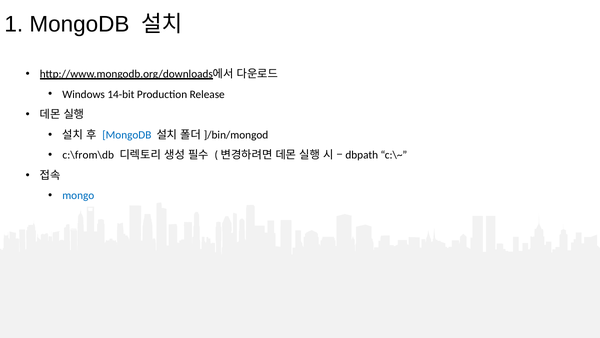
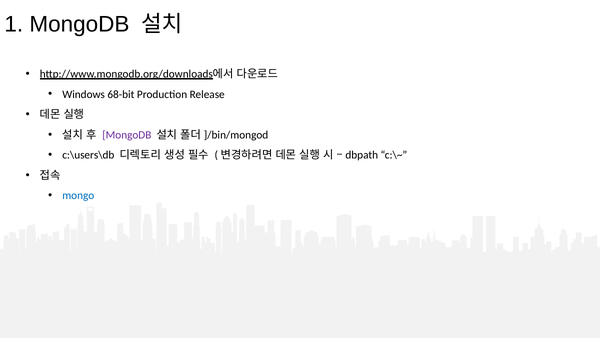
14-bit: 14-bit -> 68-bit
MongoDB at (127, 135) colour: blue -> purple
c:\from\db: c:\from\db -> c:\users\db
